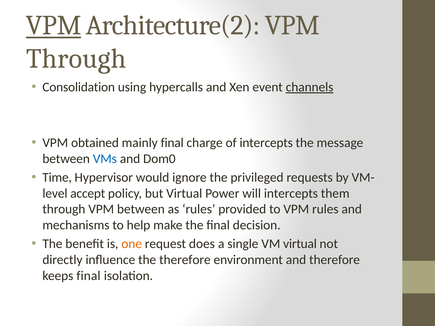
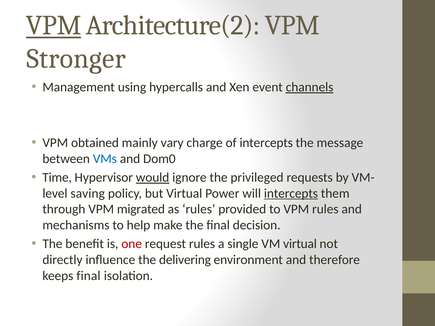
Through at (76, 59): Through -> Stronger
Consolidation: Consolidation -> Management
mainly final: final -> vary
would underline: none -> present
accept: accept -> saving
intercepts at (291, 193) underline: none -> present
VPM between: between -> migrated
one colour: orange -> red
request does: does -> rules
the therefore: therefore -> delivering
